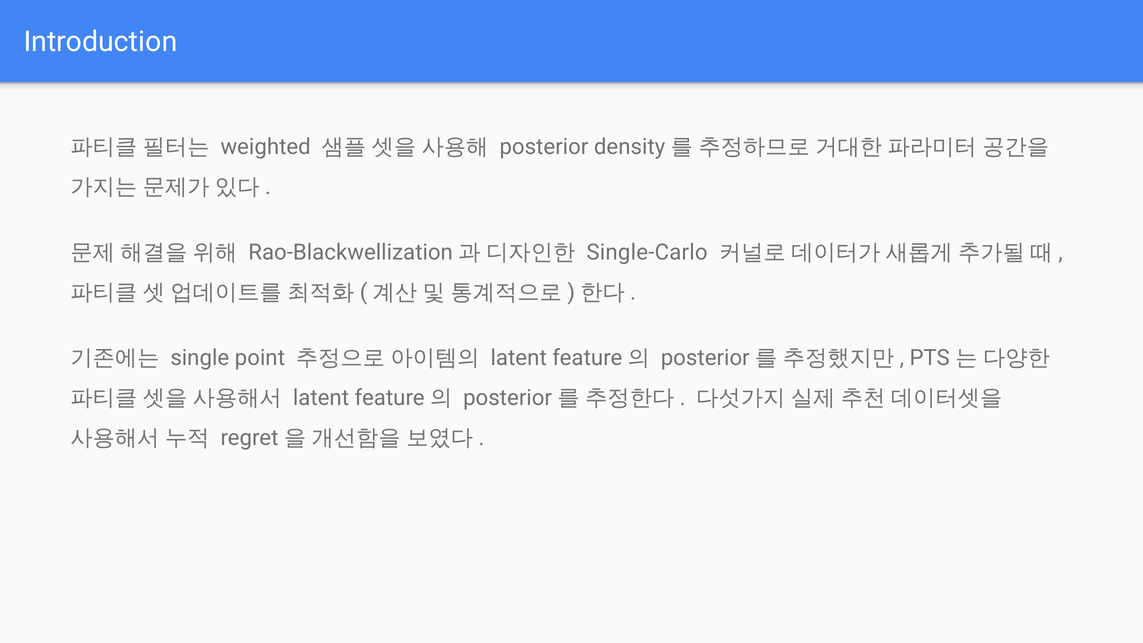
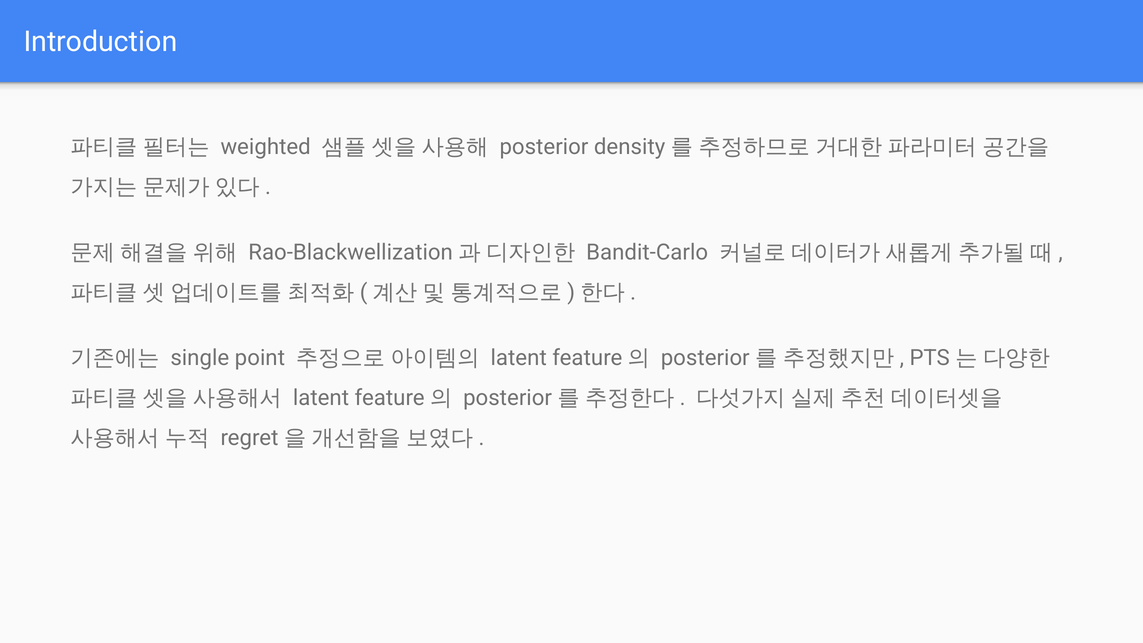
Single-Carlo: Single-Carlo -> Bandit-Carlo
